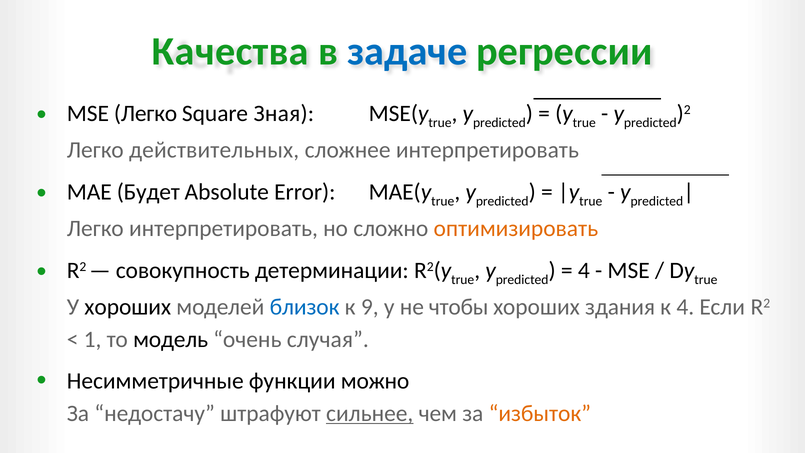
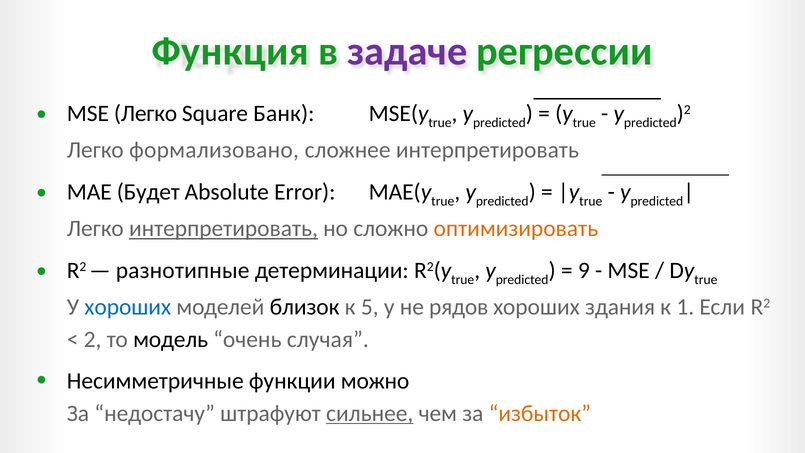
Качества: Качества -> Функция
задаче colour: blue -> purple
Зная: Зная -> Банк
действительных: действительных -> формализовано
интерпретировать at (223, 228) underline: none -> present
совокупность: совокупность -> разнотипные
4 at (584, 271): 4 -> 9
хороших at (128, 307) colour: black -> blue
близок colour: blue -> black
9: 9 -> 5
чтобы: чтобы -> рядов
к 4: 4 -> 1
1: 1 -> 2
